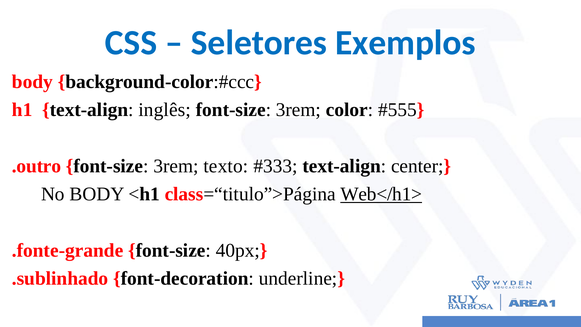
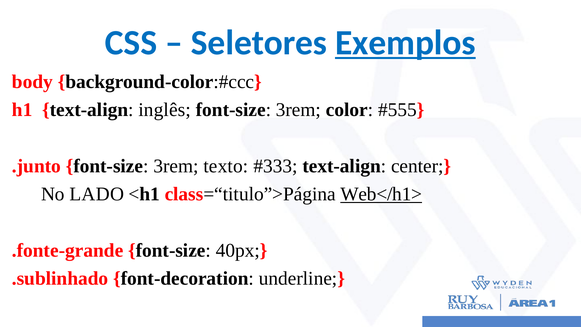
Exemplos underline: none -> present
.outro: .outro -> .junto
No BODY: BODY -> LADO
